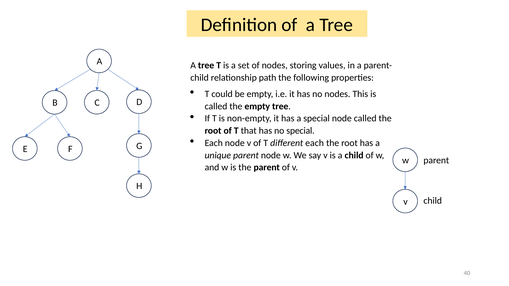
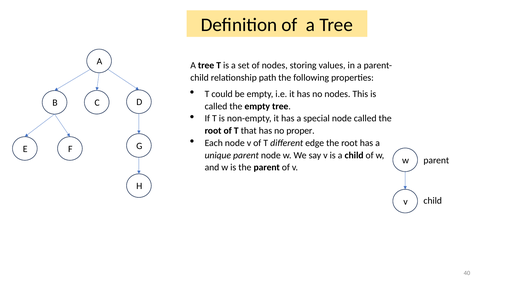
no special: special -> proper
different each: each -> edge
